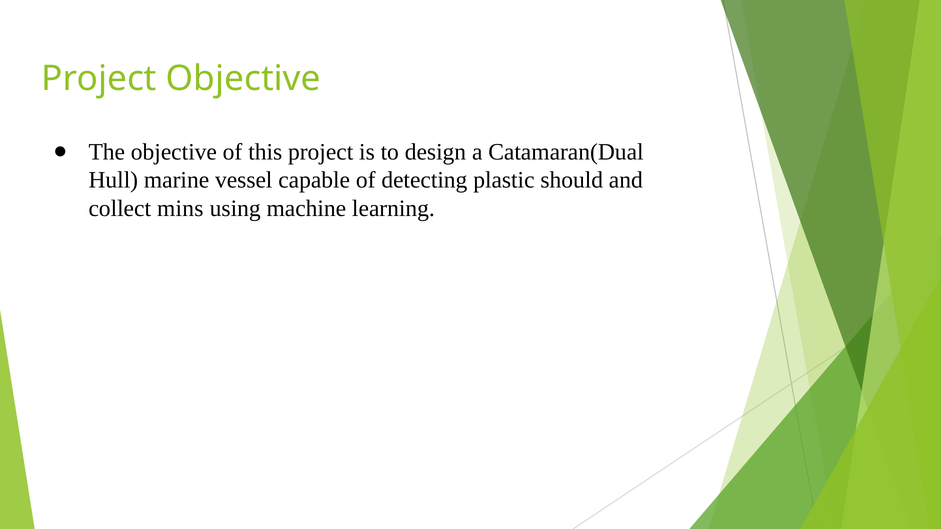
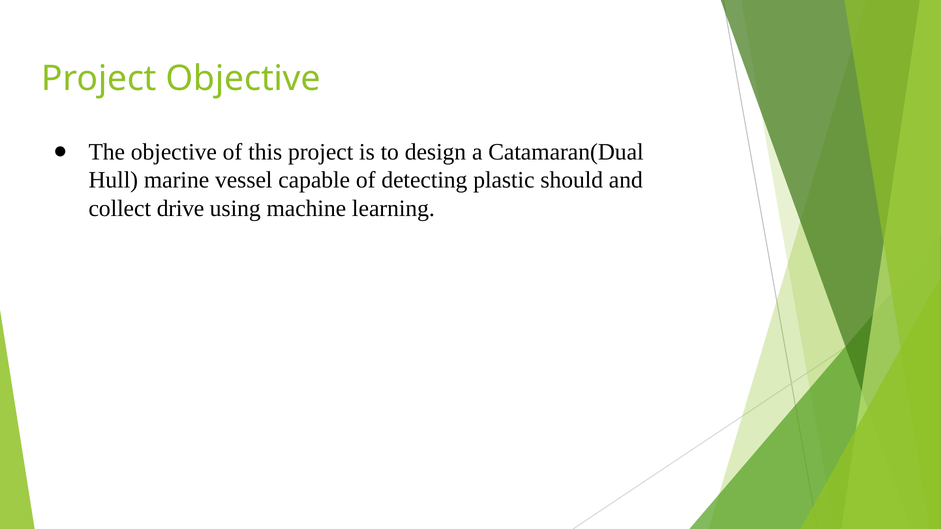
mins: mins -> drive
